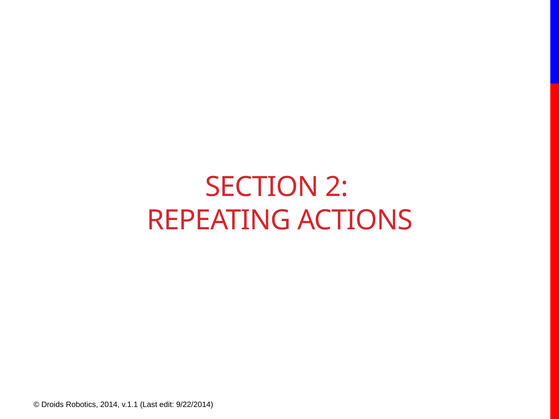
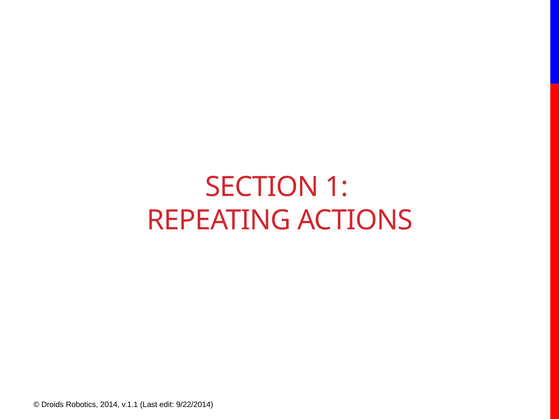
2: 2 -> 1
